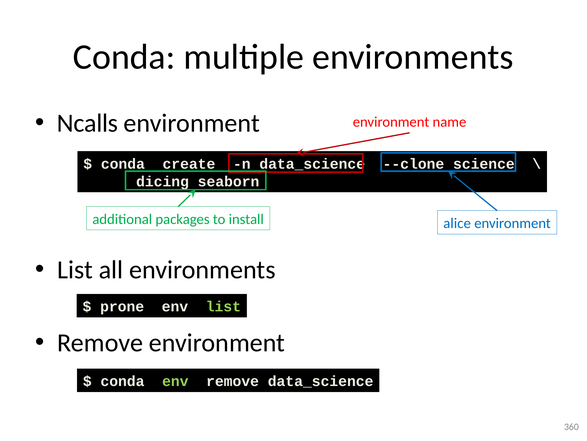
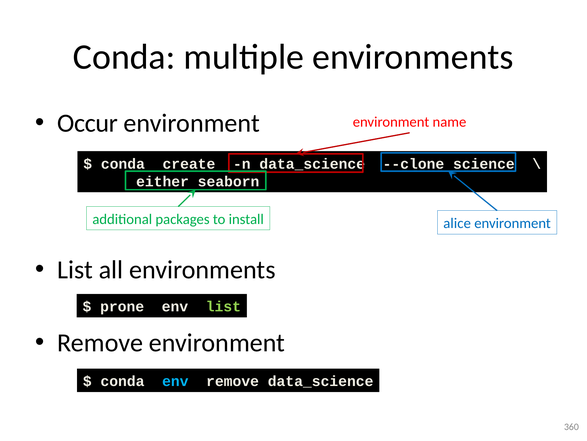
Ncalls: Ncalls -> Occur
dicing: dicing -> either
env at (175, 381) colour: light green -> light blue
